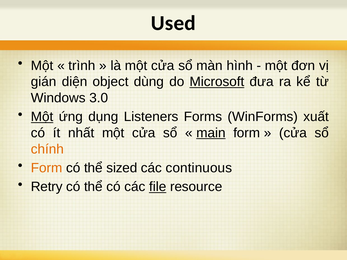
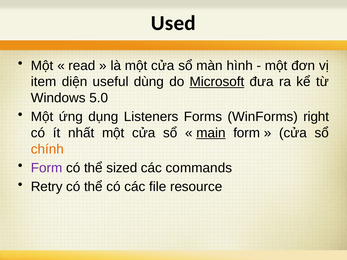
trình: trình -> read
gián: gián -> item
object: object -> useful
3.0: 3.0 -> 5.0
Một at (42, 117) underline: present -> none
xuất: xuất -> right
Form at (47, 168) colour: orange -> purple
continuous: continuous -> commands
file underline: present -> none
